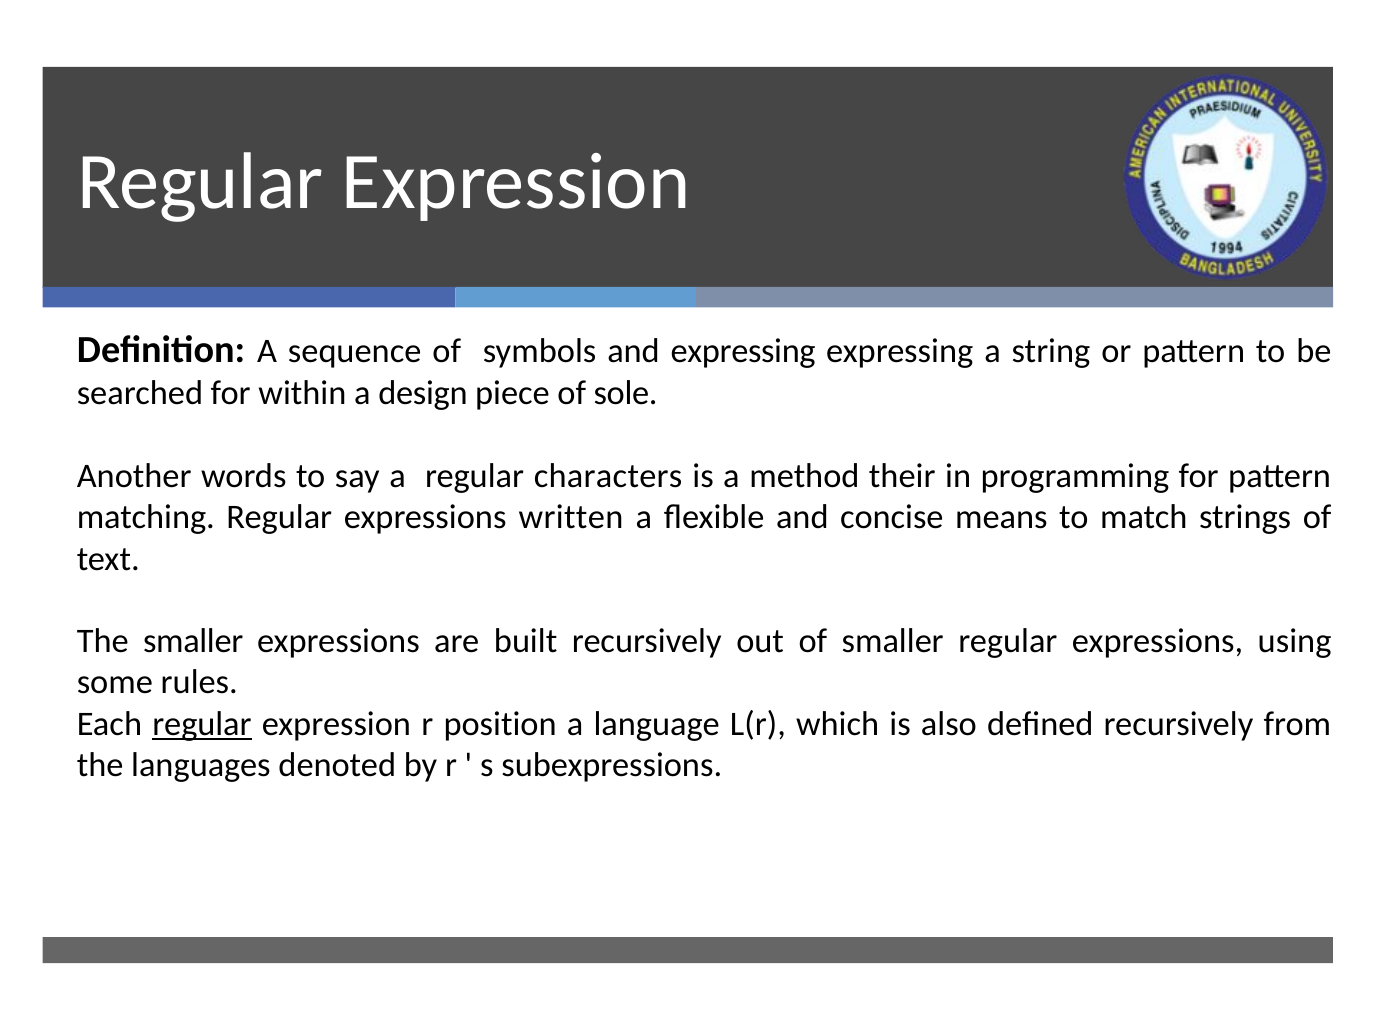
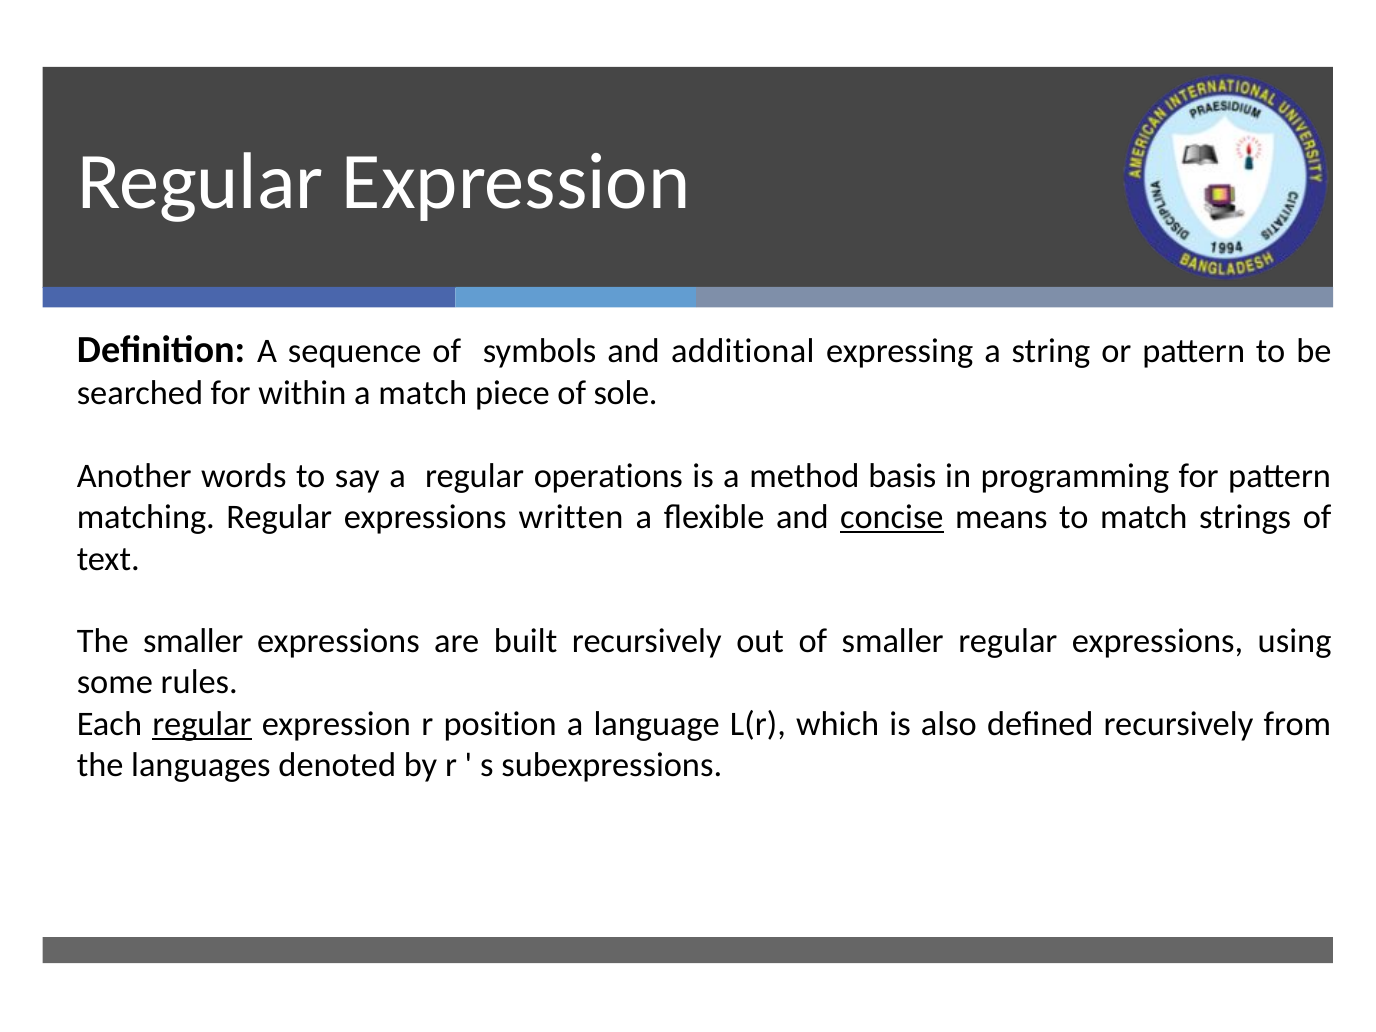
and expressing: expressing -> additional
a design: design -> match
characters: characters -> operations
their: their -> basis
concise underline: none -> present
